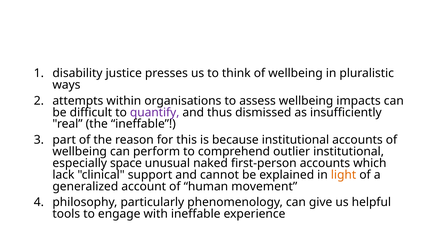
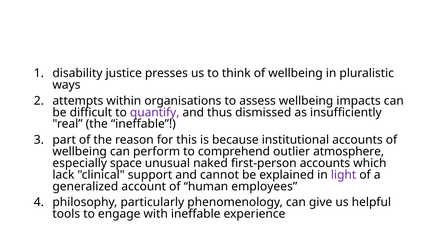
outlier institutional: institutional -> atmosphere
light colour: orange -> purple
movement: movement -> employees
